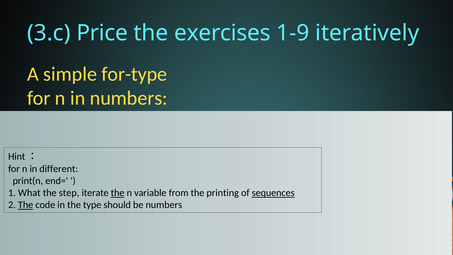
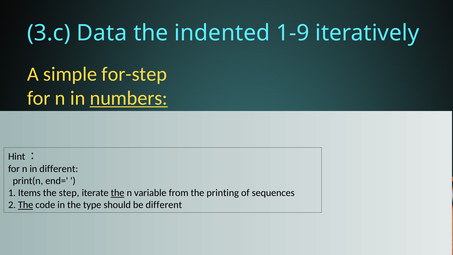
Price: Price -> Data
exercises: exercises -> indented
for-type: for-type -> for-step
numbers at (129, 98) underline: none -> present
What: What -> Items
sequences underline: present -> none
be numbers: numbers -> different
